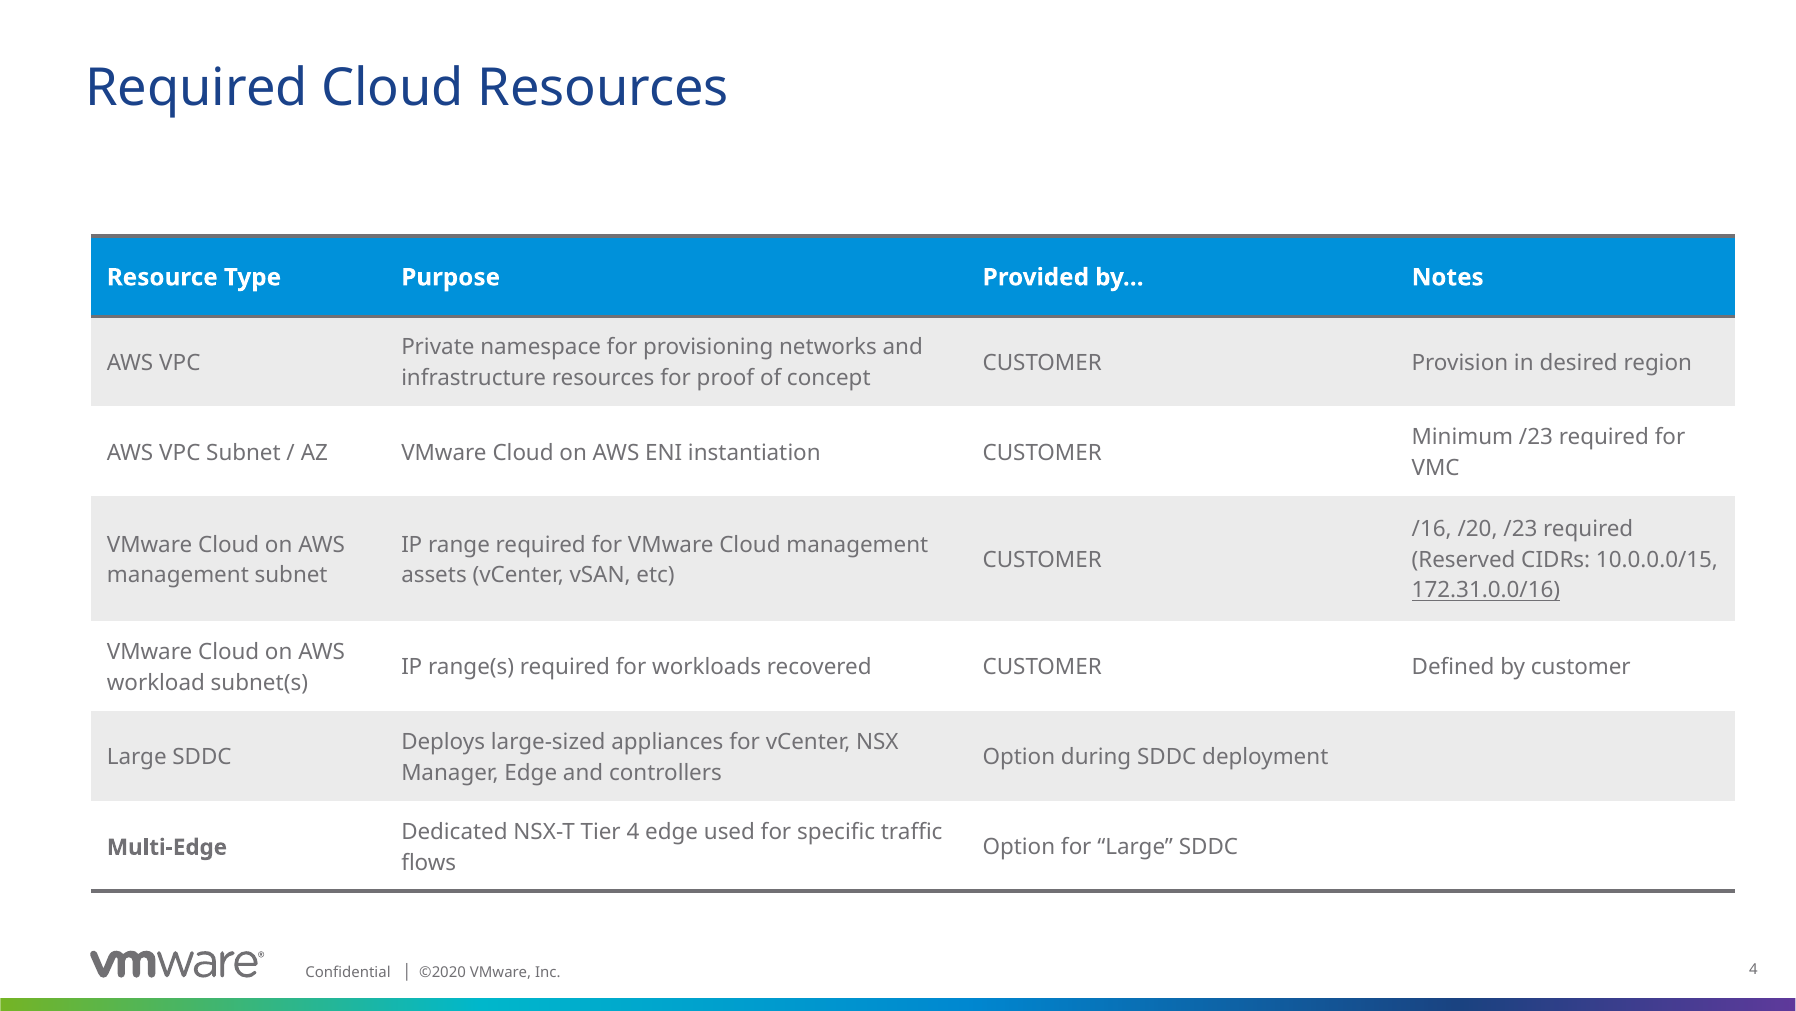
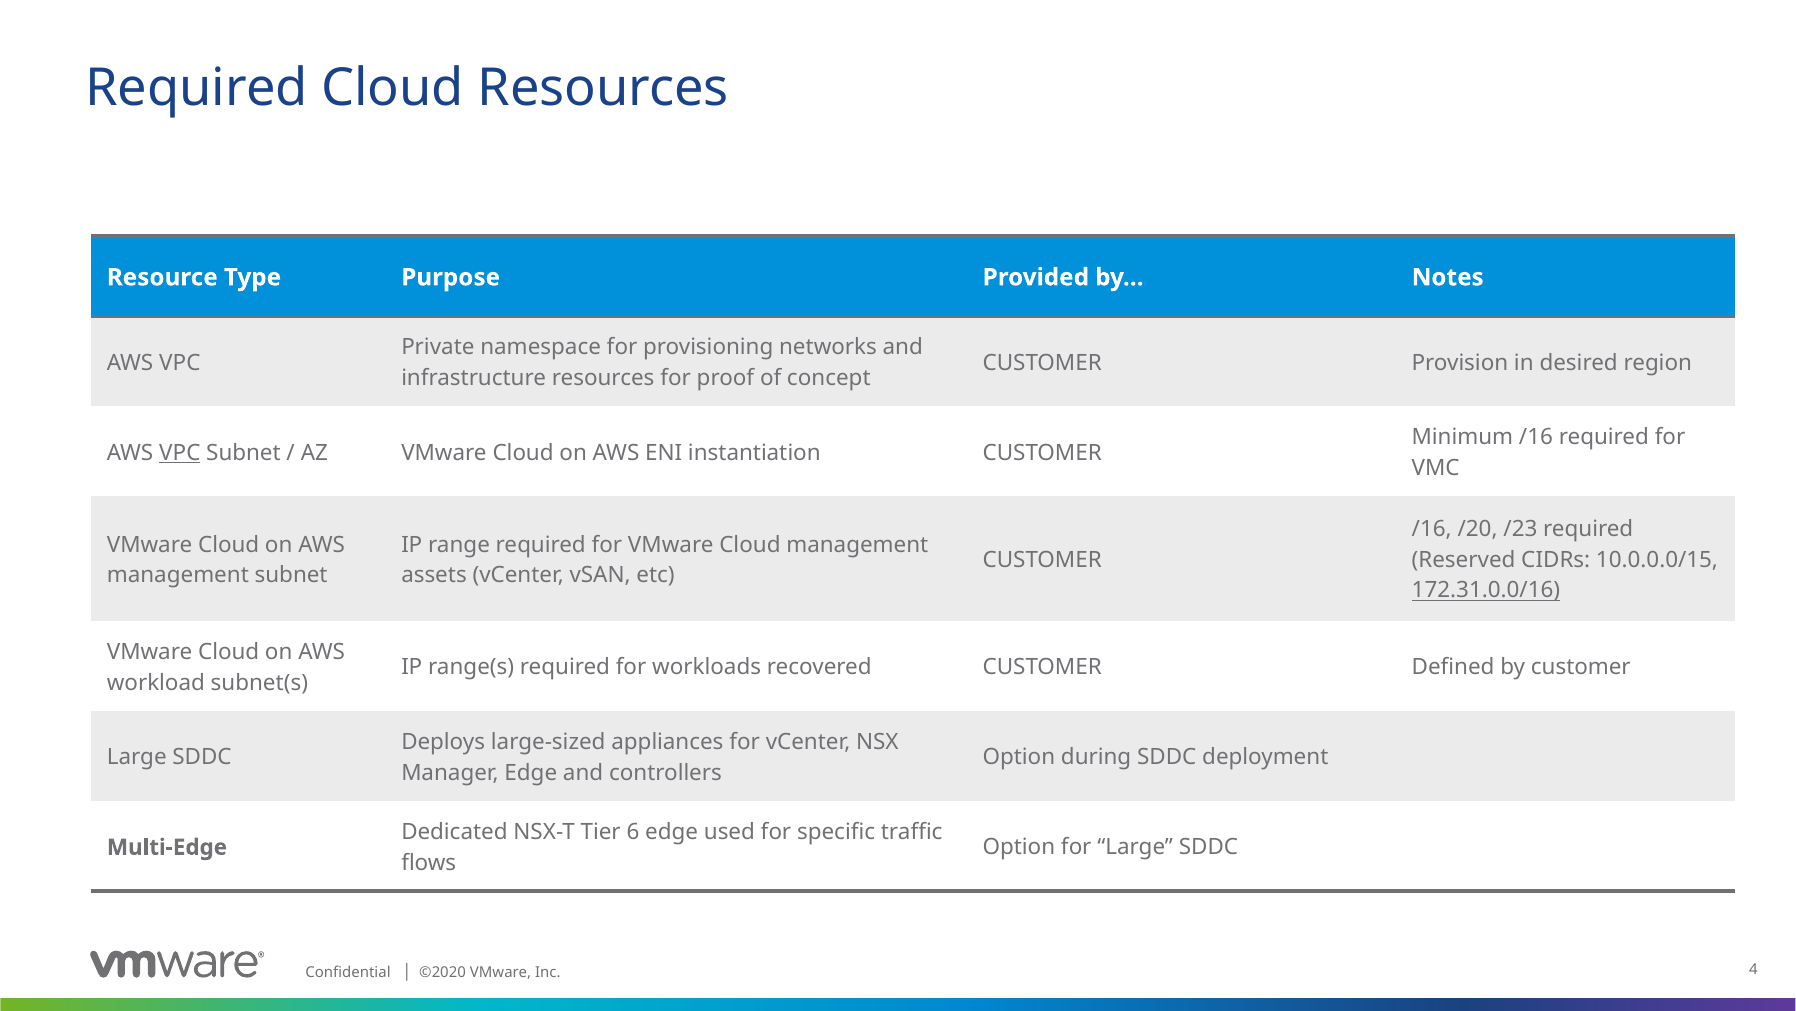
Minimum /23: /23 -> /16
VPC at (180, 452) underline: none -> present
Tier 4: 4 -> 6
